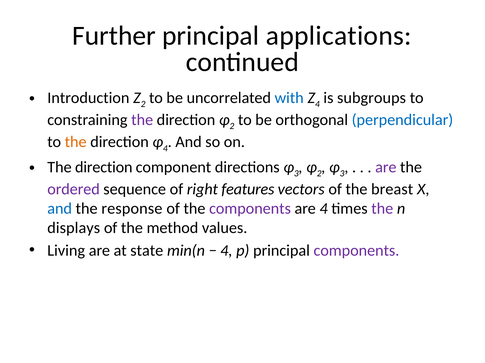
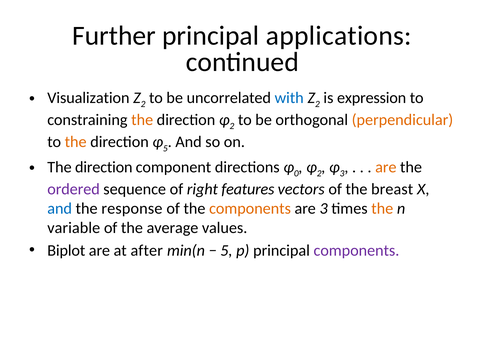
Introduction: Introduction -> Visualization
4 at (317, 104): 4 -> 2
subgroups: subgroups -> expression
the at (142, 120) colour: purple -> orange
perpendicular colour: blue -> orange
4 at (165, 149): 4 -> 5
3 at (296, 174): 3 -> 0
are at (386, 168) colour: purple -> orange
components at (250, 209) colour: purple -> orange
are 4: 4 -> 3
the at (382, 209) colour: purple -> orange
displays: displays -> variable
method: method -> average
Living: Living -> Biplot
state: state -> after
4 at (226, 251): 4 -> 5
